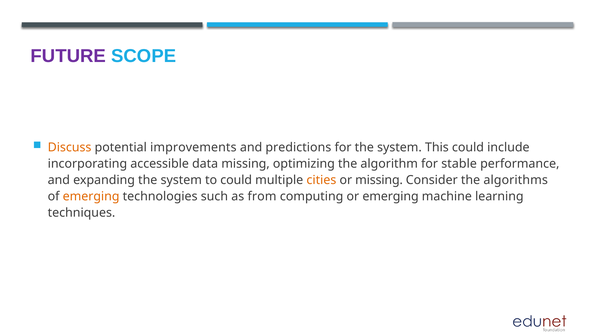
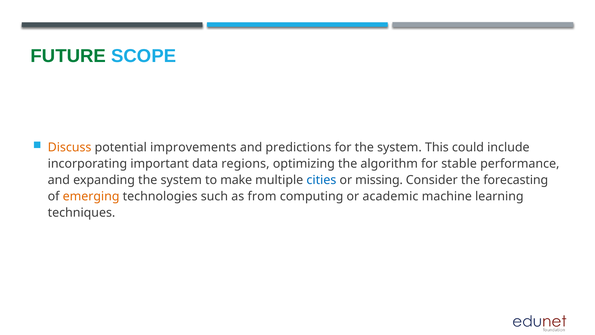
FUTURE colour: purple -> green
accessible: accessible -> important
data missing: missing -> regions
to could: could -> make
cities colour: orange -> blue
algorithms: algorithms -> forecasting
or emerging: emerging -> academic
